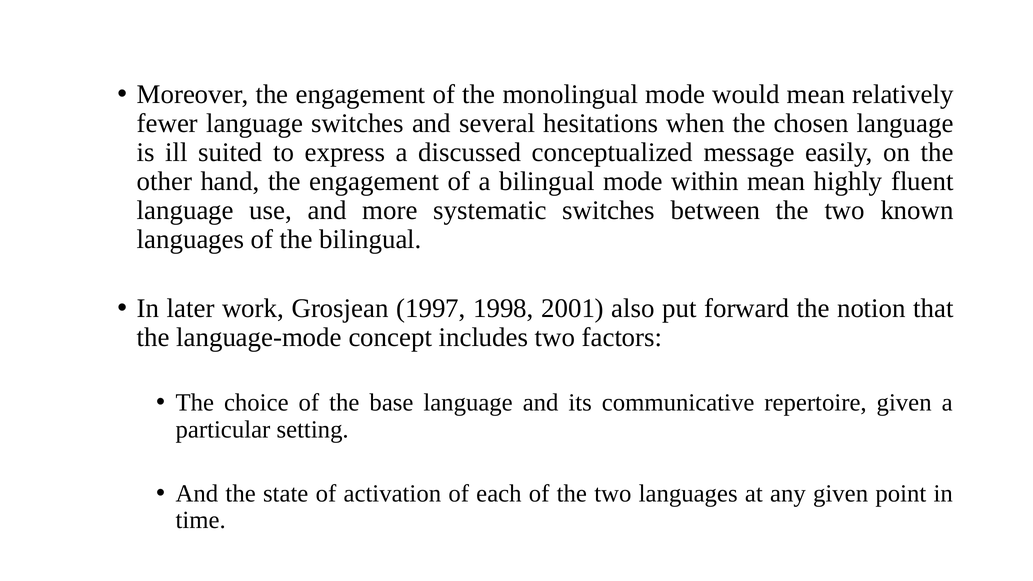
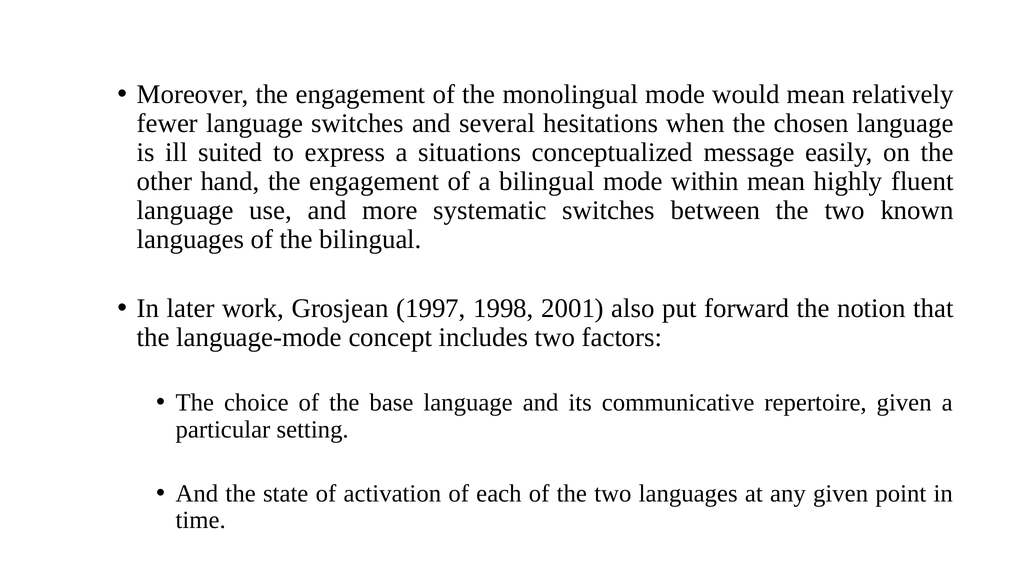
discussed: discussed -> situations
